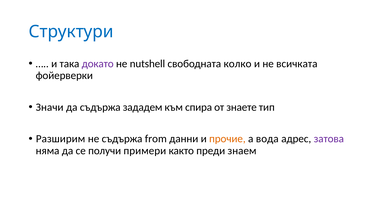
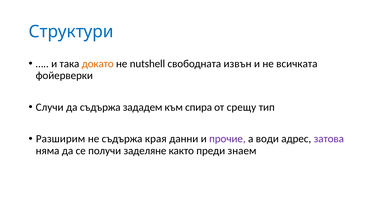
докато colour: purple -> orange
колко: колко -> извън
Значи: Значи -> Случи
знаете: знаете -> срещу
from: from -> края
прочие colour: orange -> purple
вода: вода -> води
примери: примери -> заделяне
